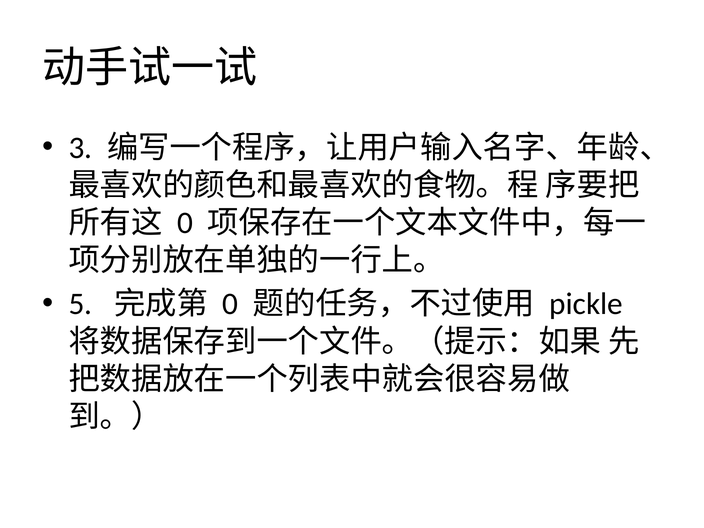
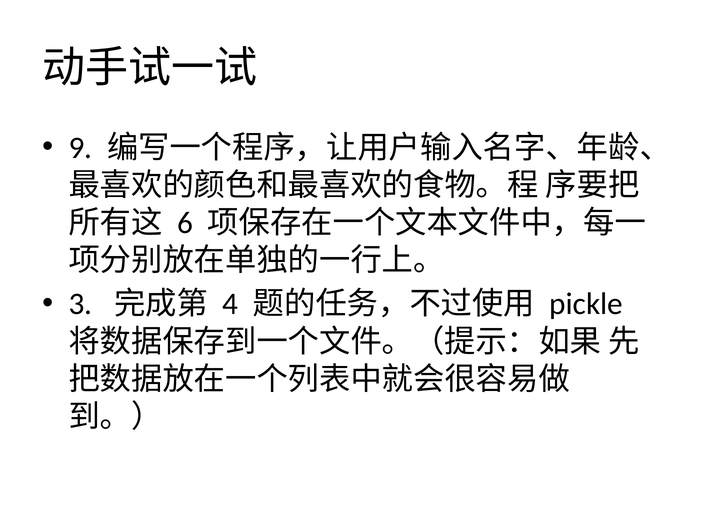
3: 3 -> 9
0 at (185, 223): 0 -> 6
5: 5 -> 3
0 at (230, 304): 0 -> 4
